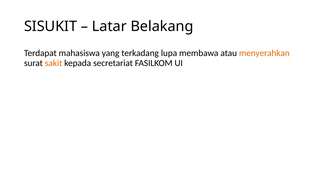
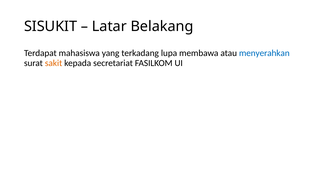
menyerahkan colour: orange -> blue
